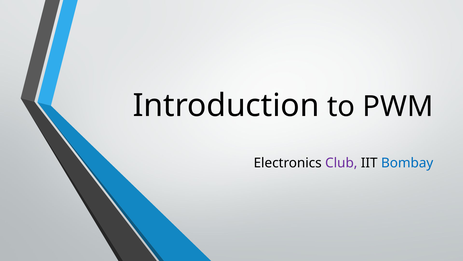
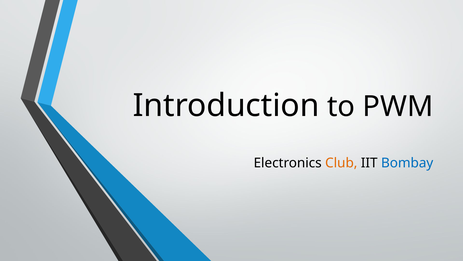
Club colour: purple -> orange
